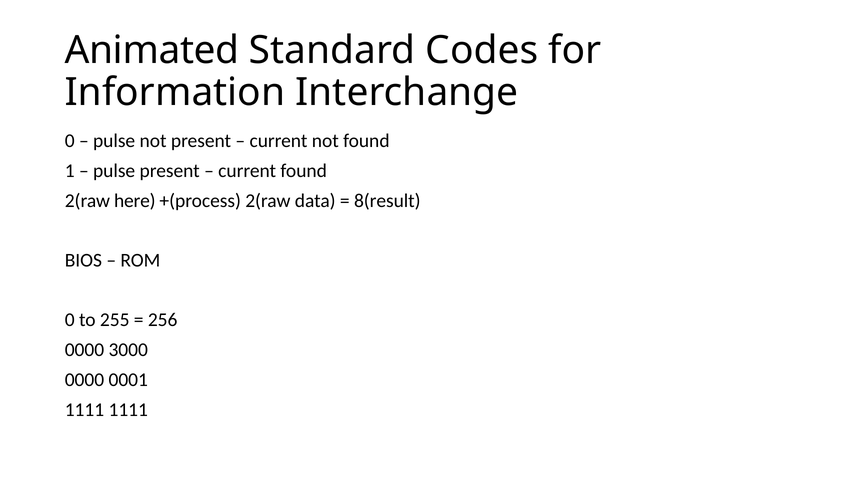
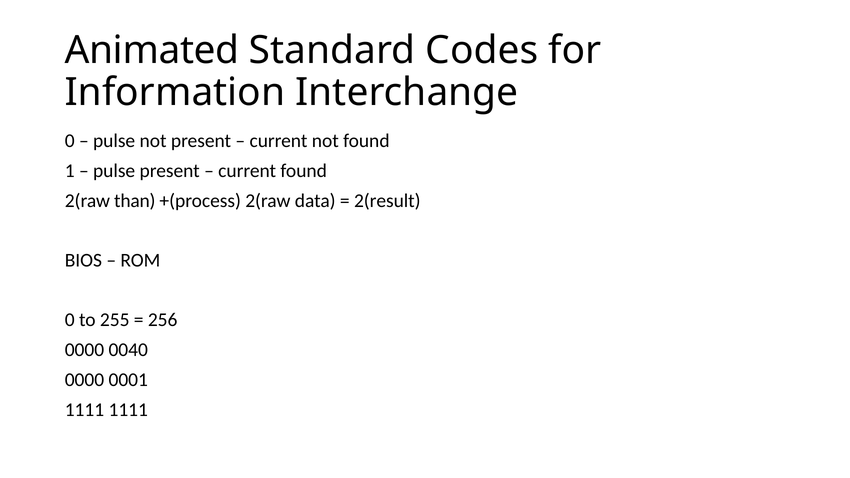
here: here -> than
8(result: 8(result -> 2(result
3000: 3000 -> 0040
